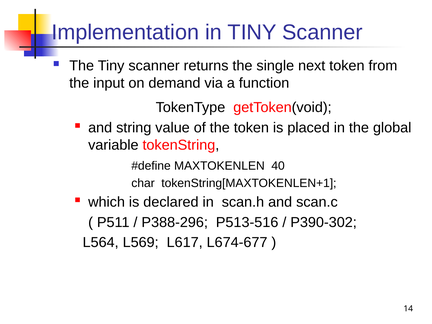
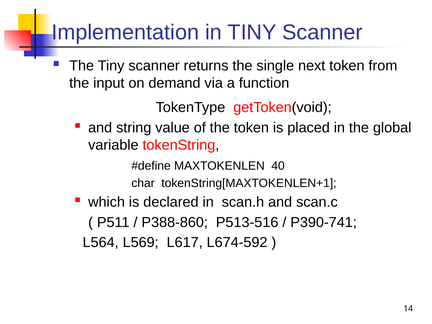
P388-296: P388-296 -> P388-860
P390-302: P390-302 -> P390-741
L674-677: L674-677 -> L674-592
